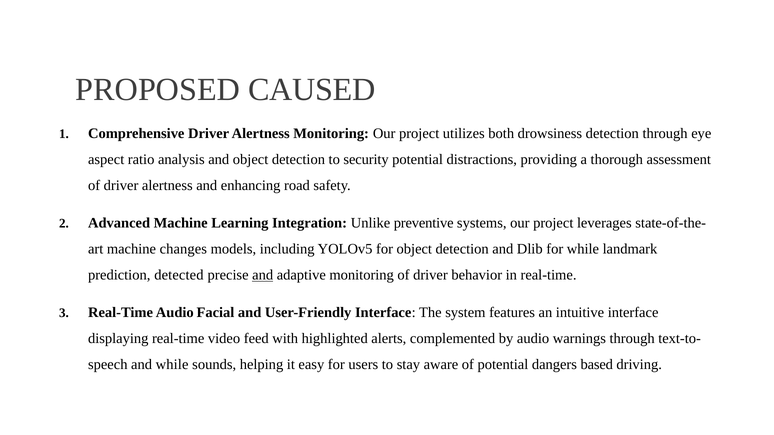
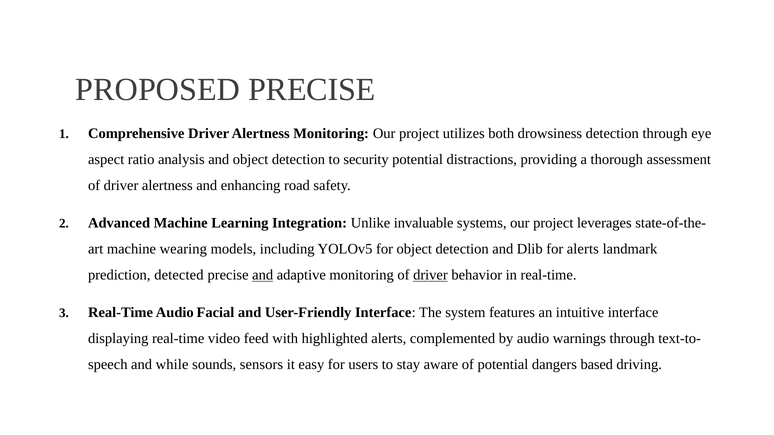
PROPOSED CAUSED: CAUSED -> PRECISE
preventive: preventive -> invaluable
changes: changes -> wearing
for while: while -> alerts
driver at (430, 275) underline: none -> present
helping: helping -> sensors
